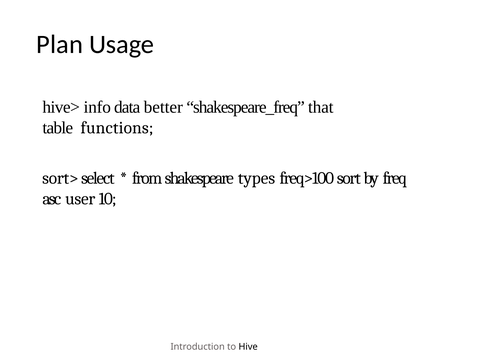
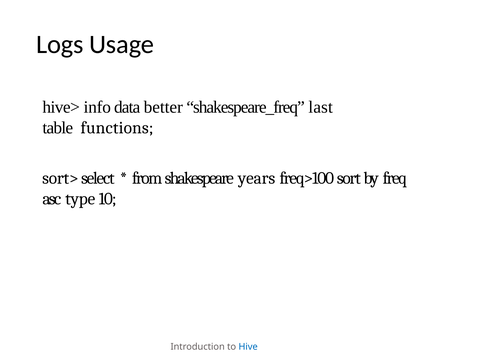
Plan: Plan -> Logs
that: that -> last
types: types -> years
user: user -> type
Hive colour: black -> blue
